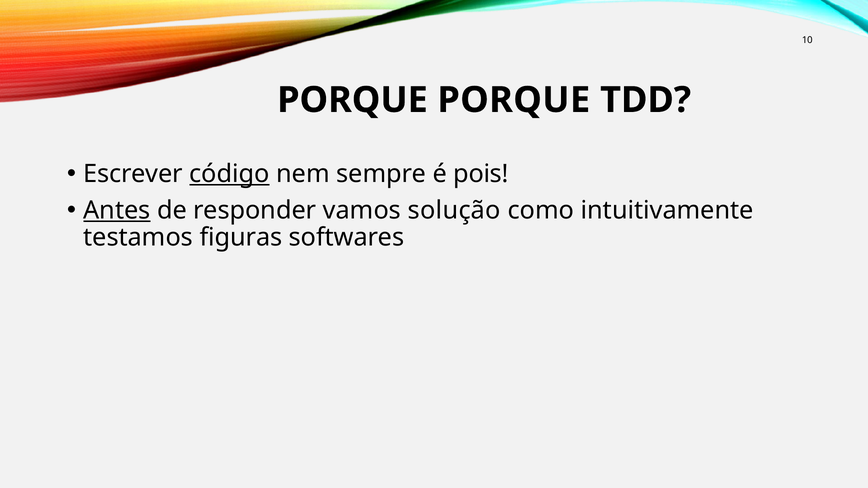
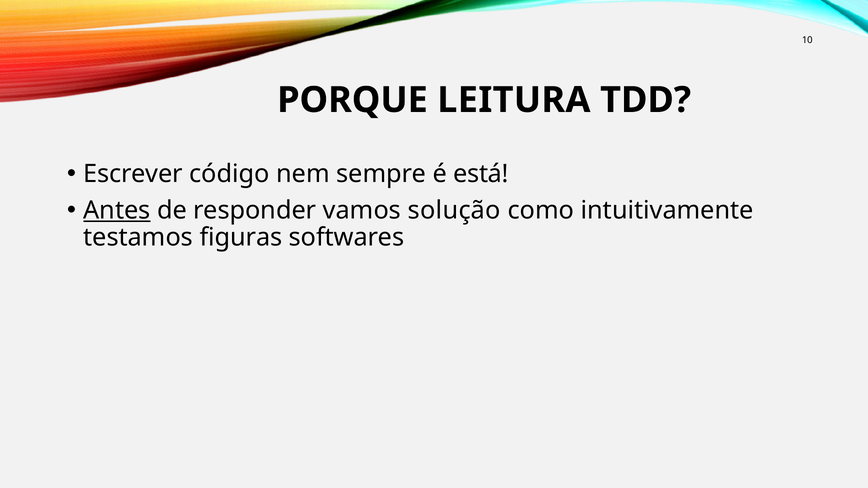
PORQUE PORQUE: PORQUE -> LEITURA
código underline: present -> none
pois: pois -> está
